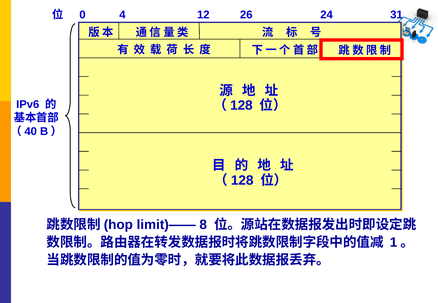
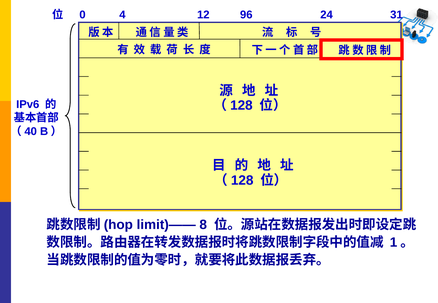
26: 26 -> 96
